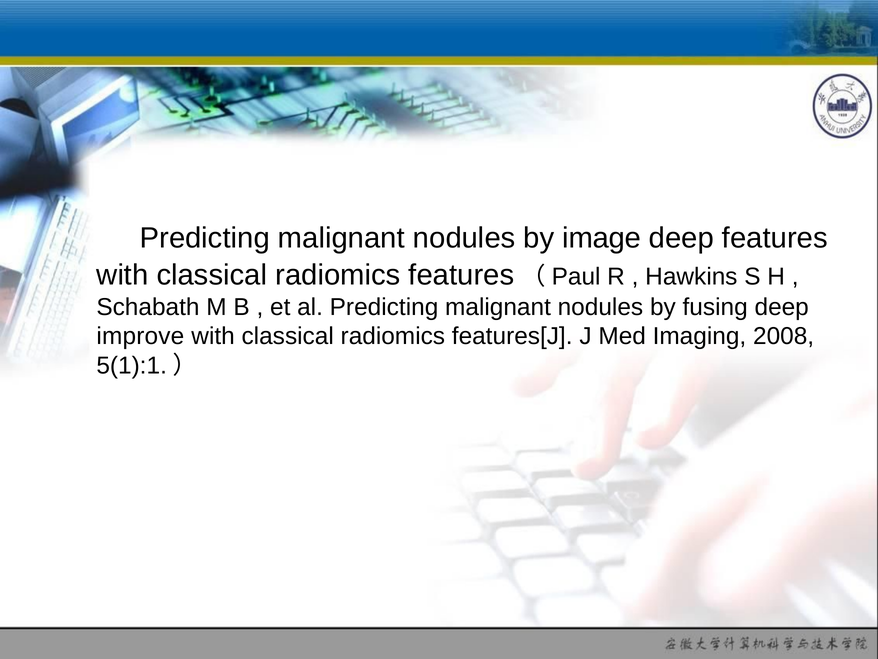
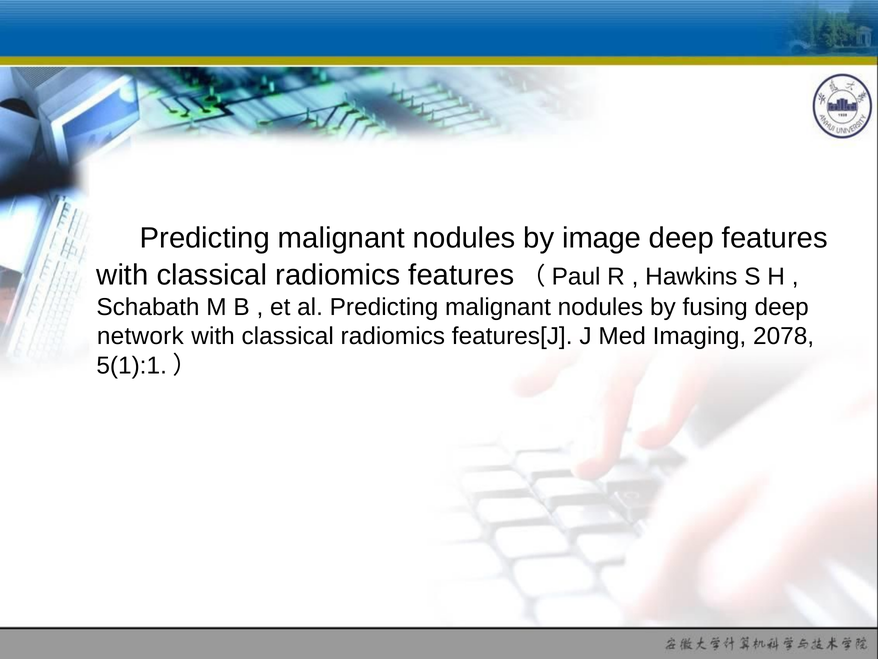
improve: improve -> network
2008: 2008 -> 2078
